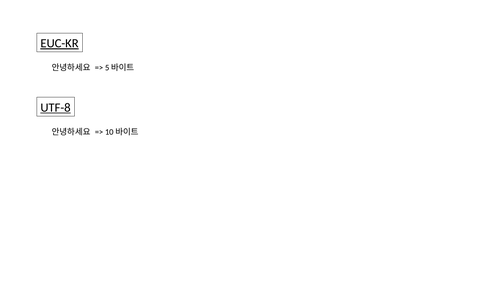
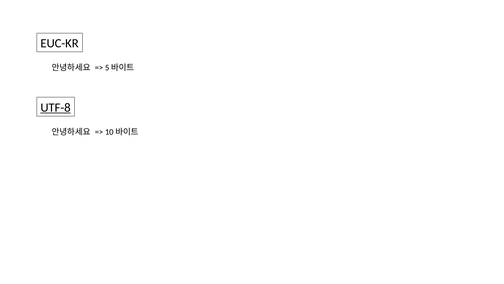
EUC-KR underline: present -> none
